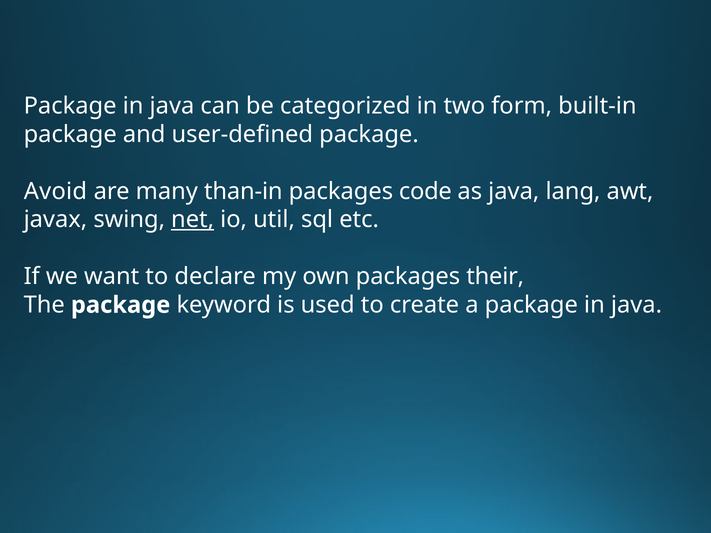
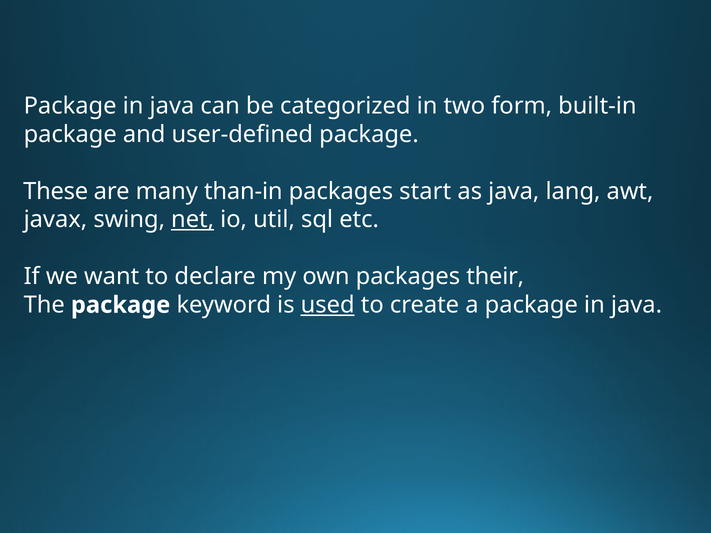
Avoid: Avoid -> These
code: code -> start
used underline: none -> present
